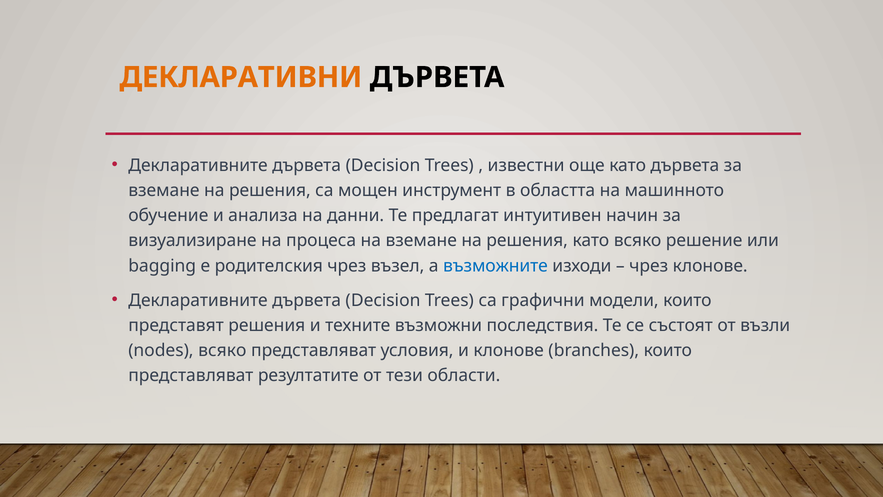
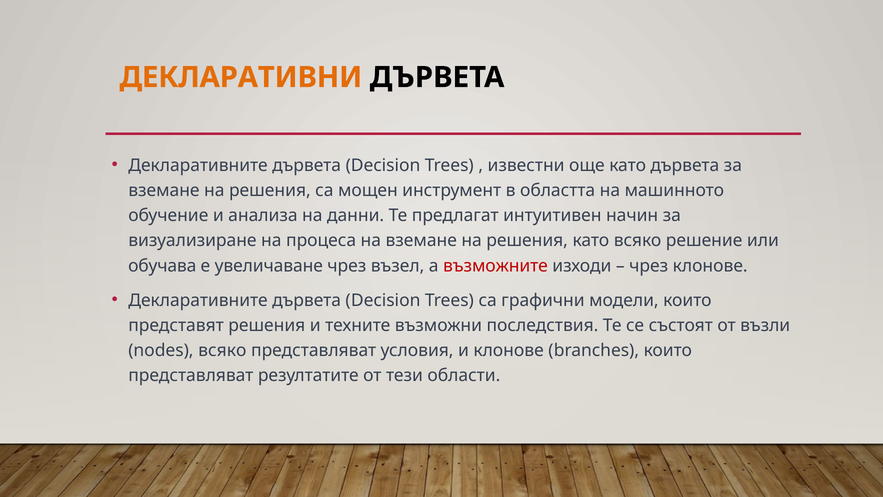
bagging: bagging -> обучава
родителския: родителския -> увеличаване
възможните colour: blue -> red
